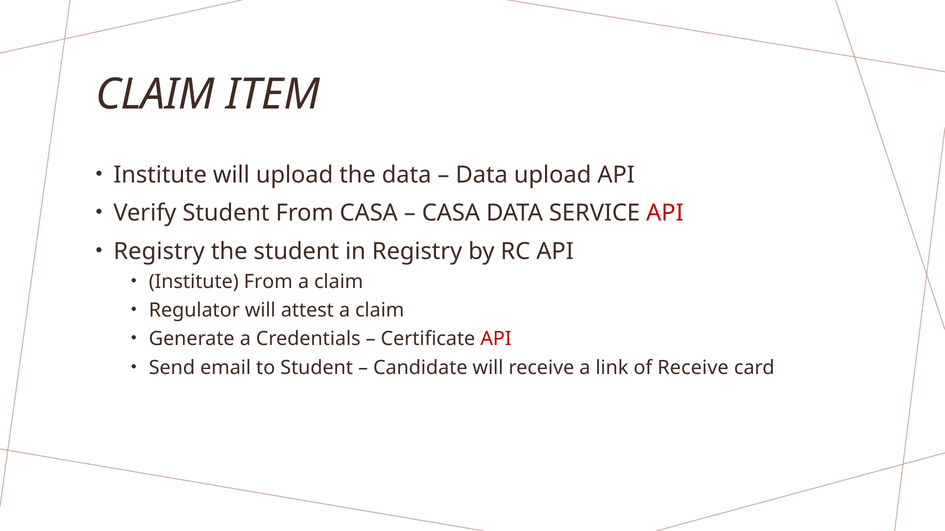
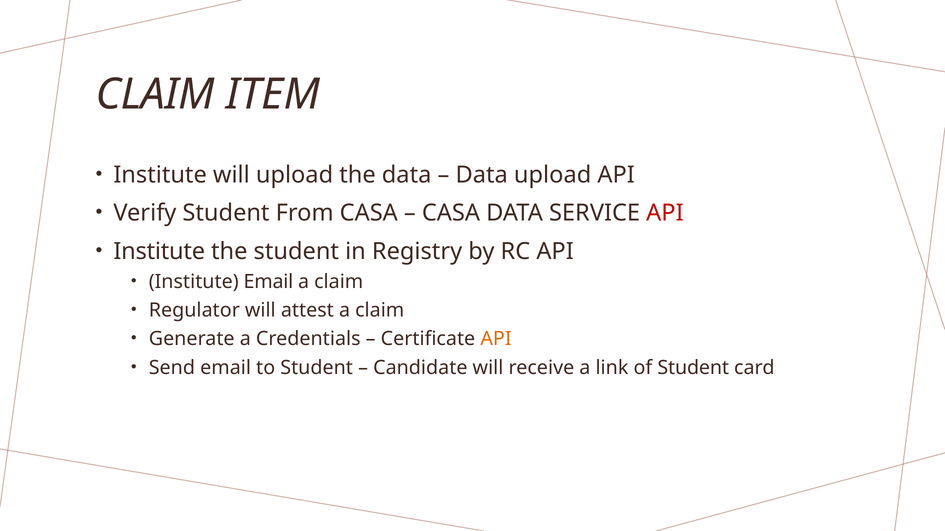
Registry at (159, 252): Registry -> Institute
Institute From: From -> Email
API at (496, 339) colour: red -> orange
of Receive: Receive -> Student
